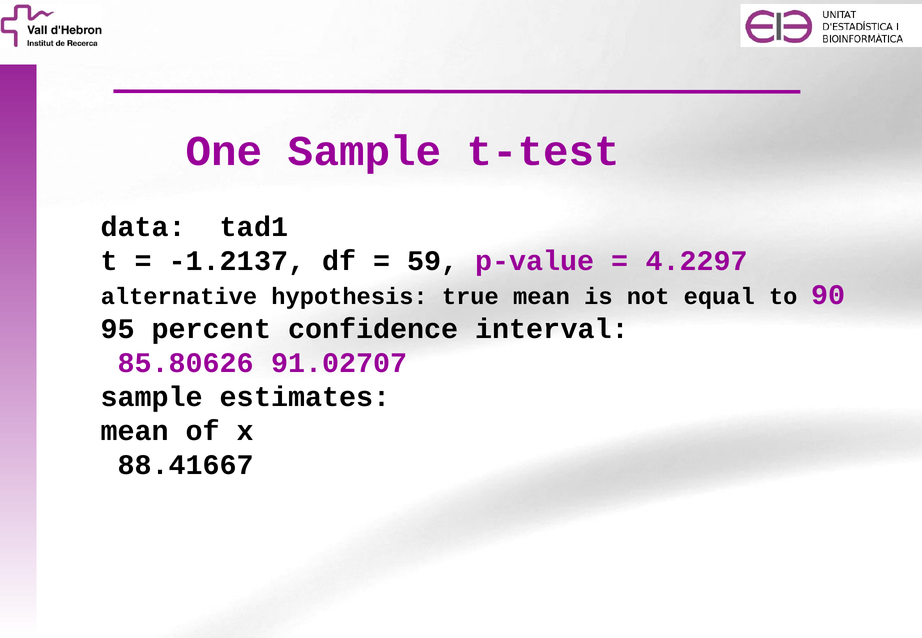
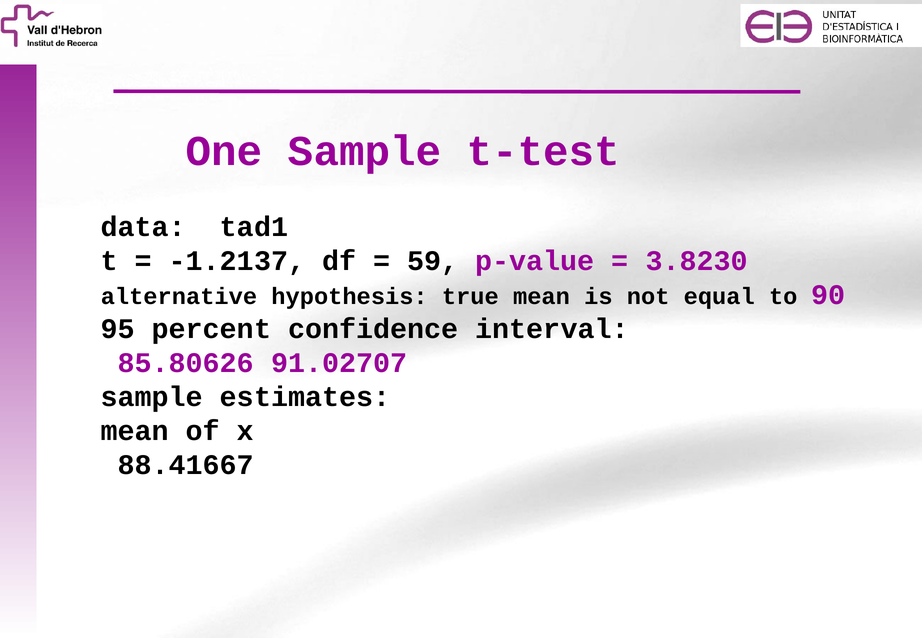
4.2297: 4.2297 -> 3.8230
